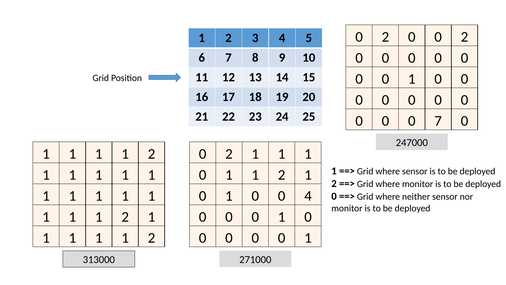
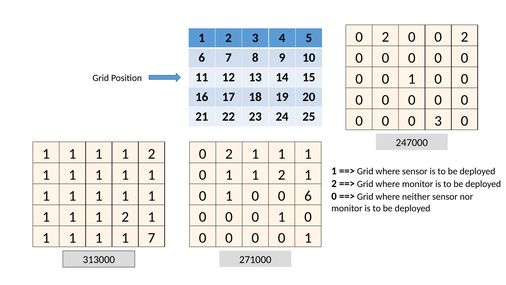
0 7: 7 -> 3
0 4: 4 -> 6
2 at (152, 238): 2 -> 7
